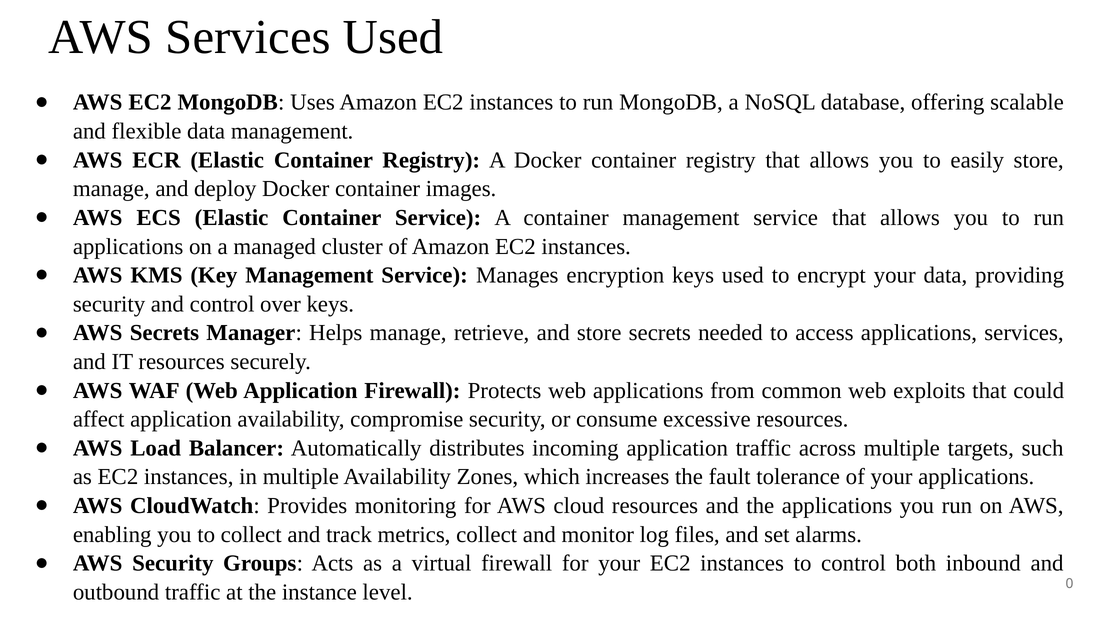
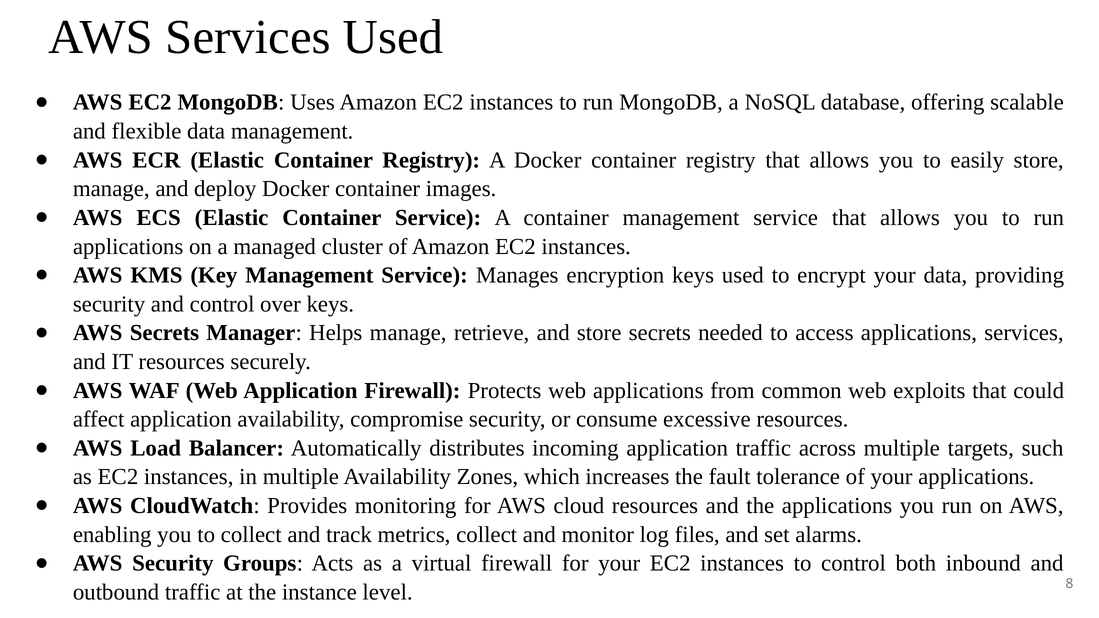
0: 0 -> 8
